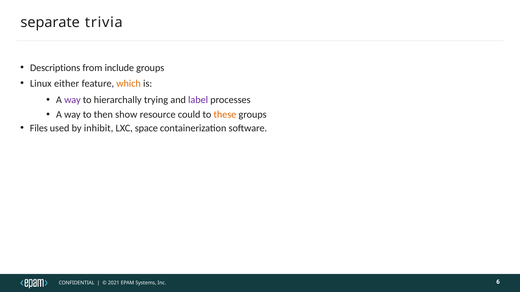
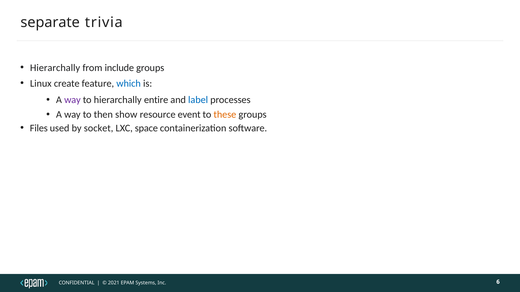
Descriptions at (55, 68): Descriptions -> Hierarchally
either: either -> create
which colour: orange -> blue
trying: trying -> entire
label colour: purple -> blue
could: could -> event
inhibit: inhibit -> socket
